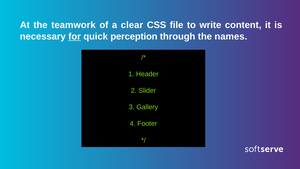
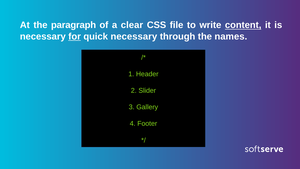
teamwork: teamwork -> paragraph
content underline: none -> present
quick perception: perception -> necessary
